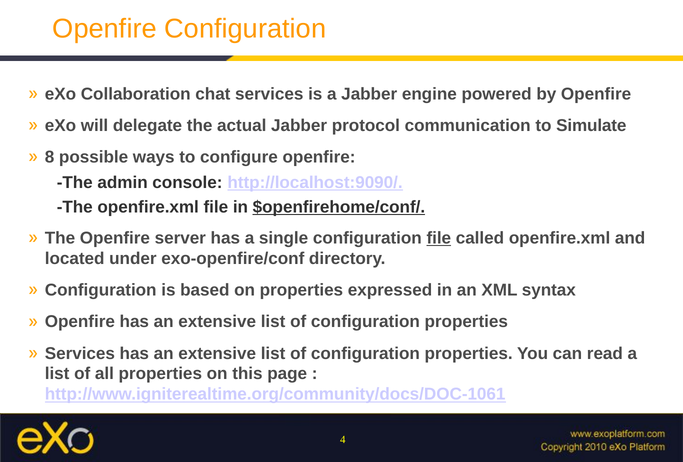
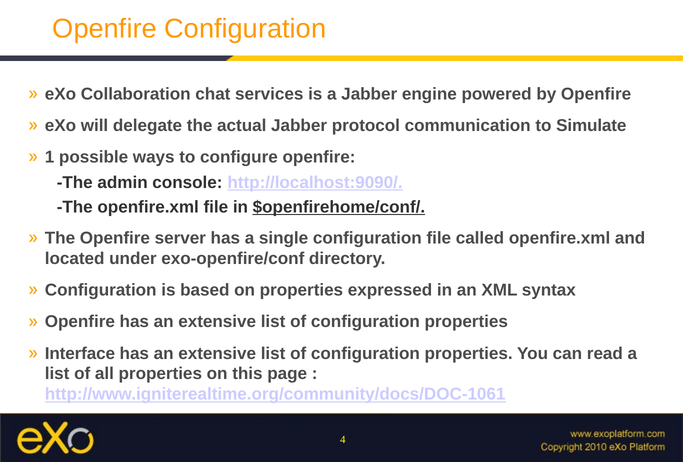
8: 8 -> 1
file at (439, 239) underline: present -> none
Services at (80, 354): Services -> Interface
